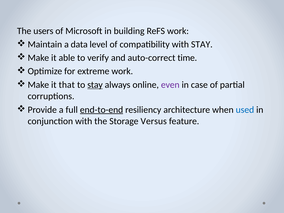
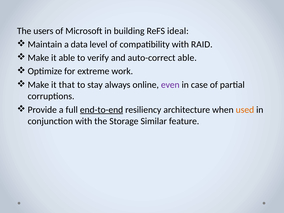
ReFS work: work -> ideal
with STAY: STAY -> RAID
auto-correct time: time -> able
stay at (95, 85) underline: present -> none
used colour: blue -> orange
Versus: Versus -> Similar
